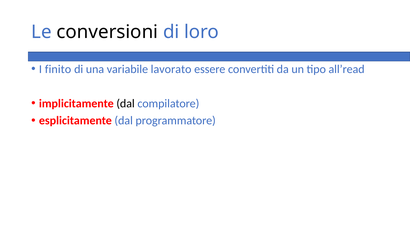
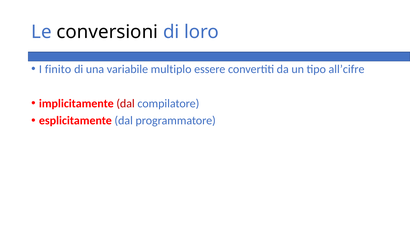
lavorato: lavorato -> multiplo
all’read: all’read -> all’cifre
dal at (126, 104) colour: black -> red
